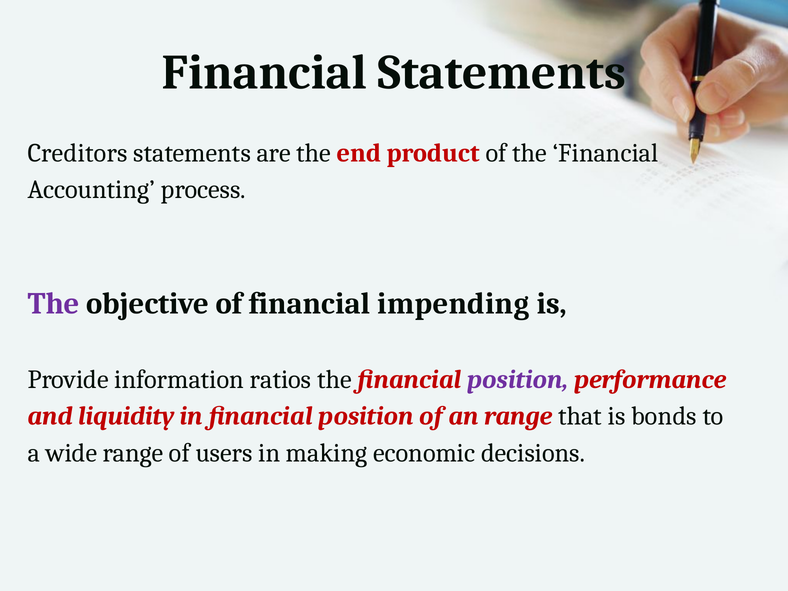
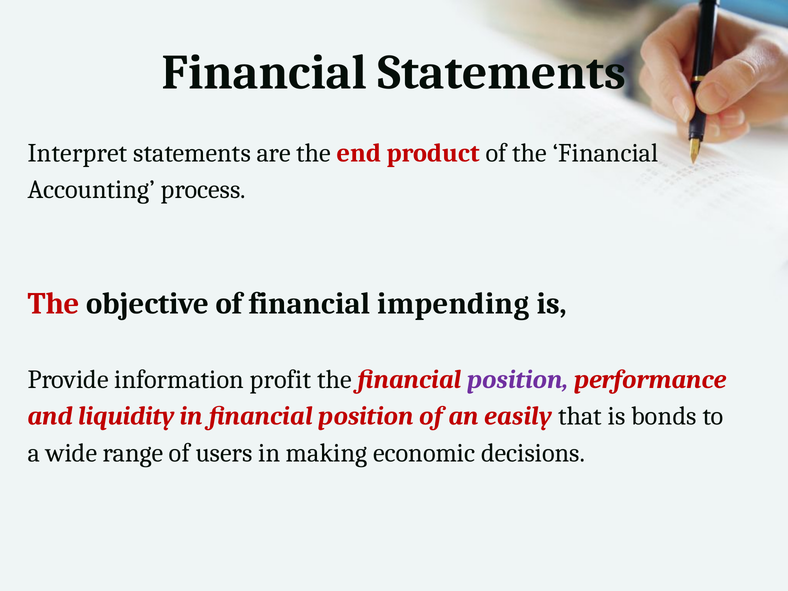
Creditors: Creditors -> Interpret
The at (54, 304) colour: purple -> red
ratios: ratios -> profit
an range: range -> easily
